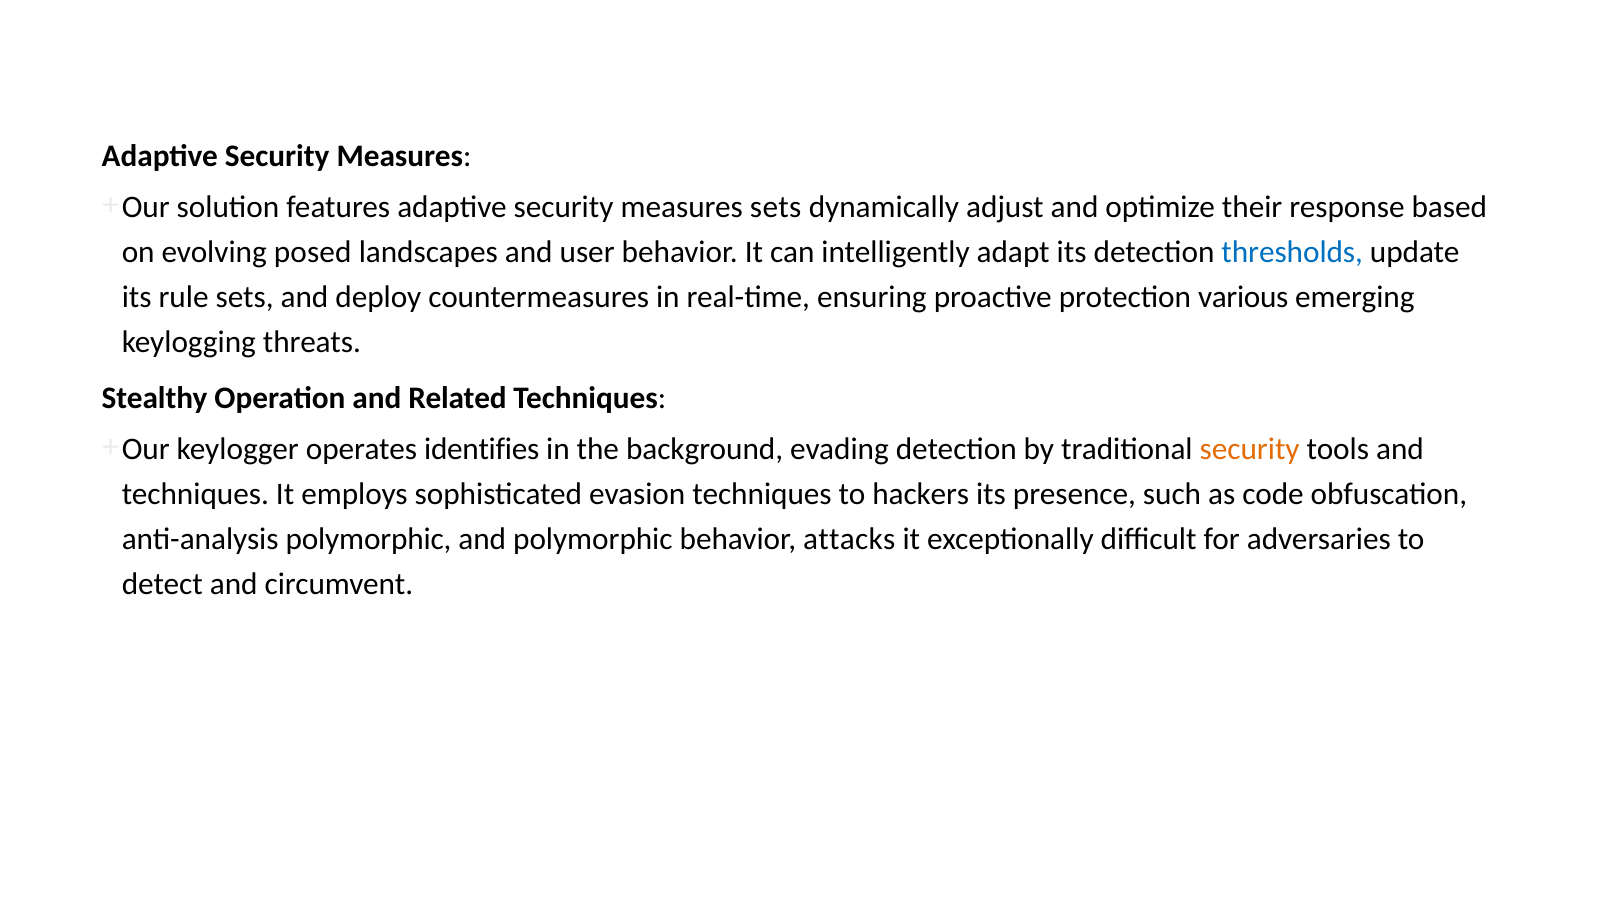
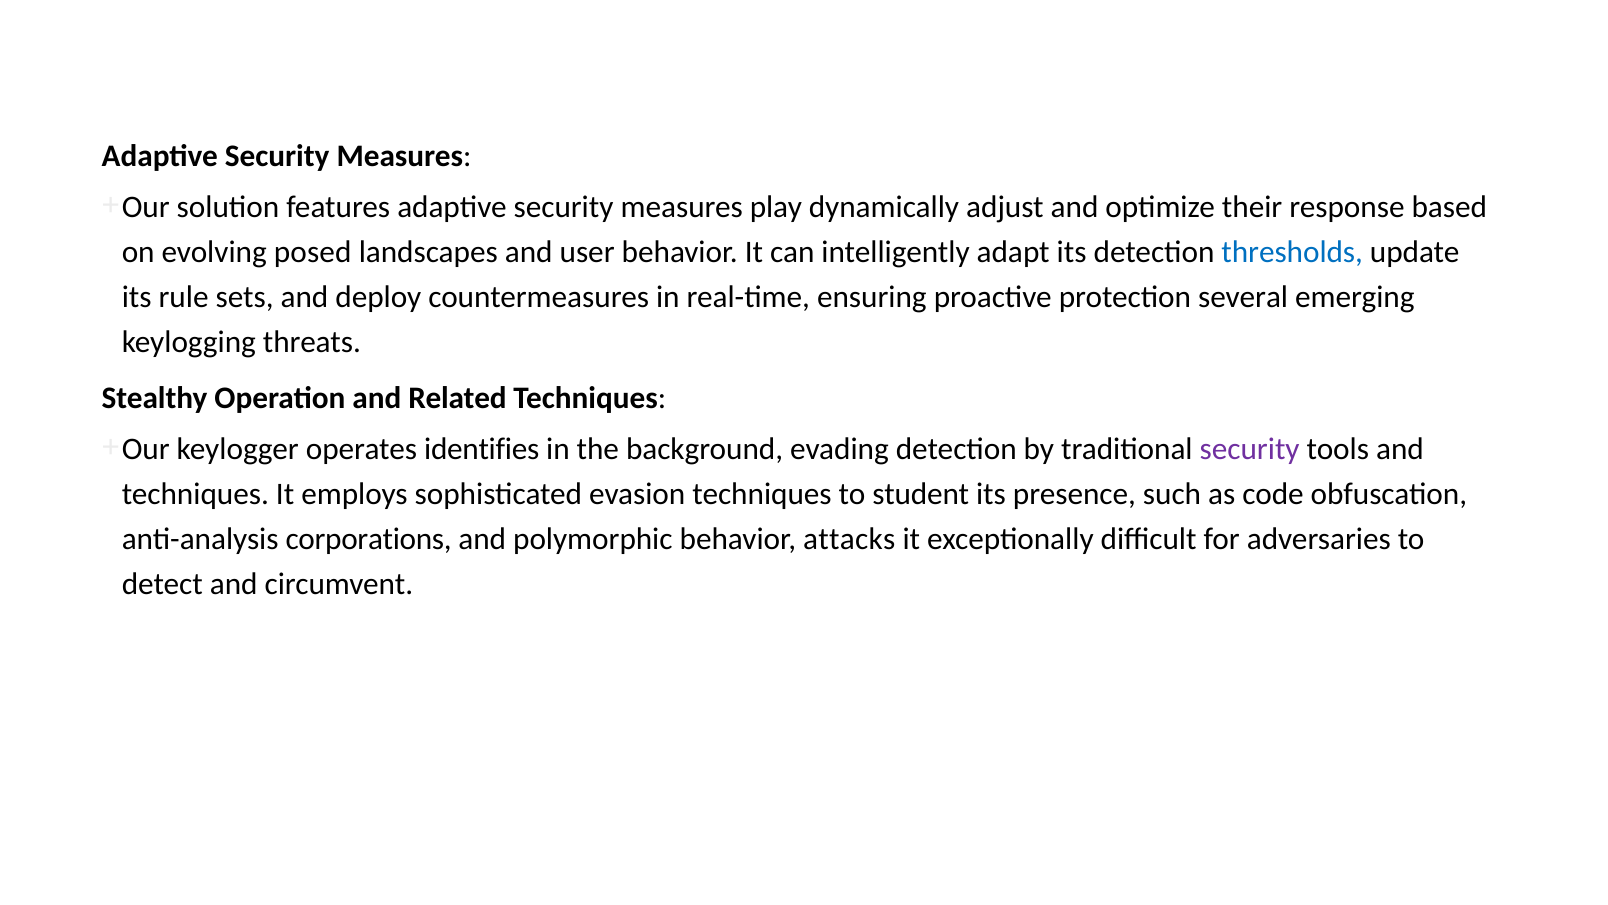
measures sets: sets -> play
various: various -> several
security at (1250, 449) colour: orange -> purple
hackers: hackers -> student
anti-analysis polymorphic: polymorphic -> corporations
